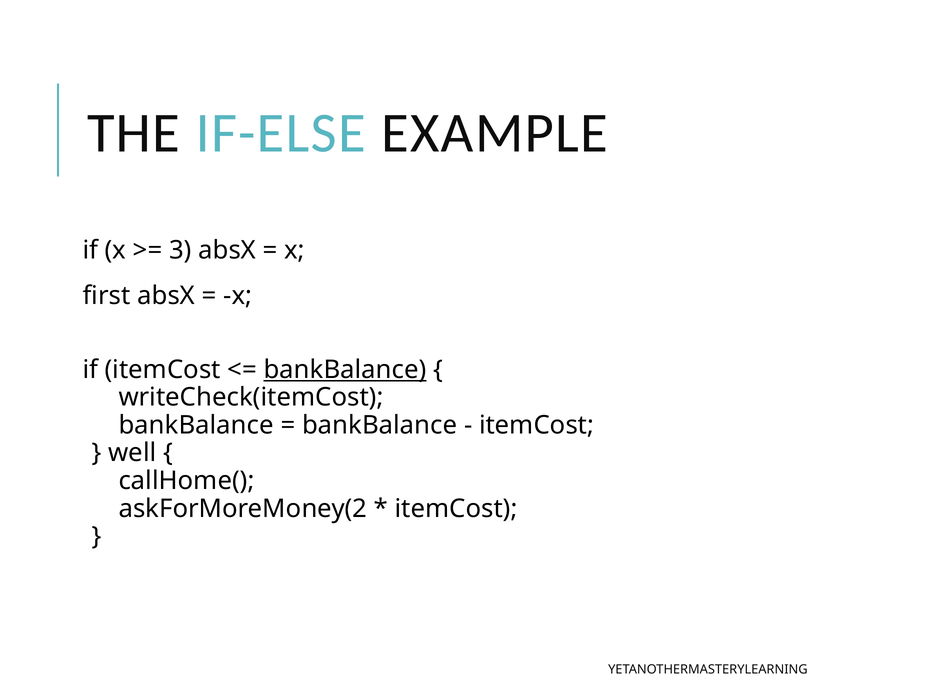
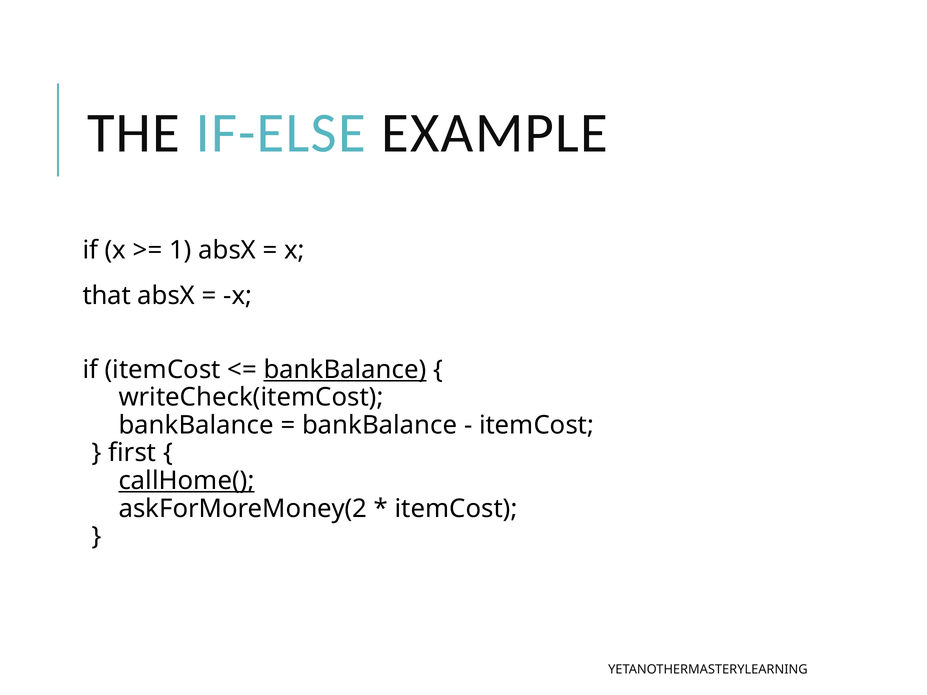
3: 3 -> 1
first: first -> that
well: well -> first
callHome( underline: none -> present
